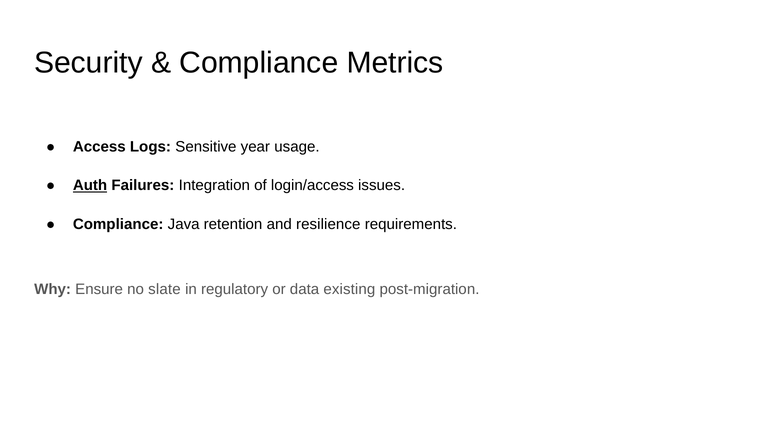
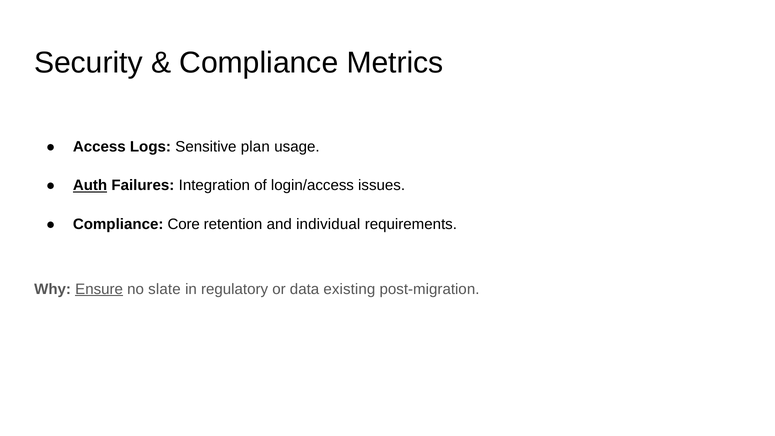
year: year -> plan
Java: Java -> Core
resilience: resilience -> individual
Ensure underline: none -> present
